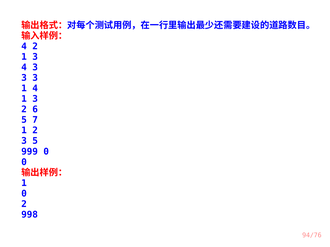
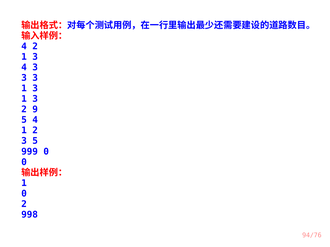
4 at (35, 89): 4 -> 3
6: 6 -> 9
5 7: 7 -> 4
